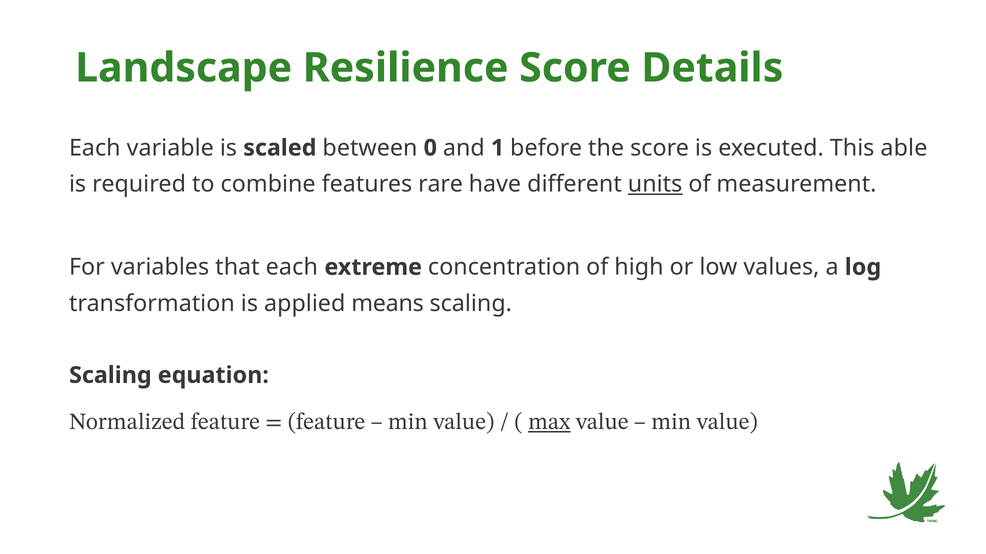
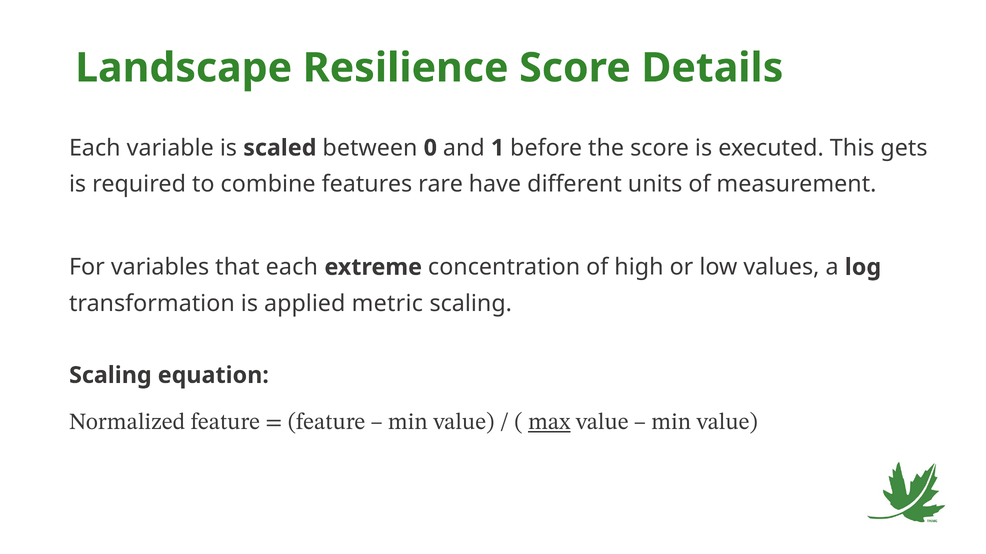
able: able -> gets
units underline: present -> none
means: means -> metric
